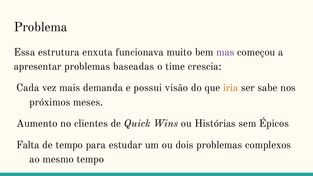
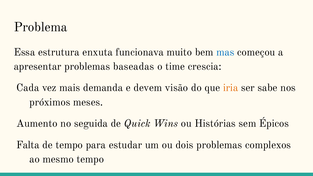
mas colour: purple -> blue
possui: possui -> devem
clientes: clientes -> seguida
